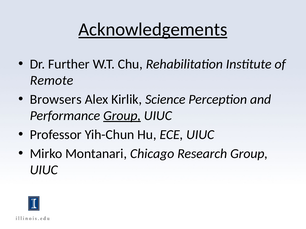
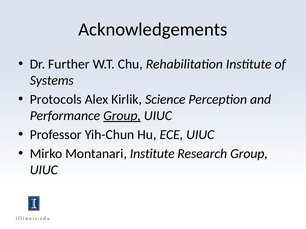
Acknowledgements underline: present -> none
Remote: Remote -> Systems
Browsers: Browsers -> Protocols
Montanari Chicago: Chicago -> Institute
